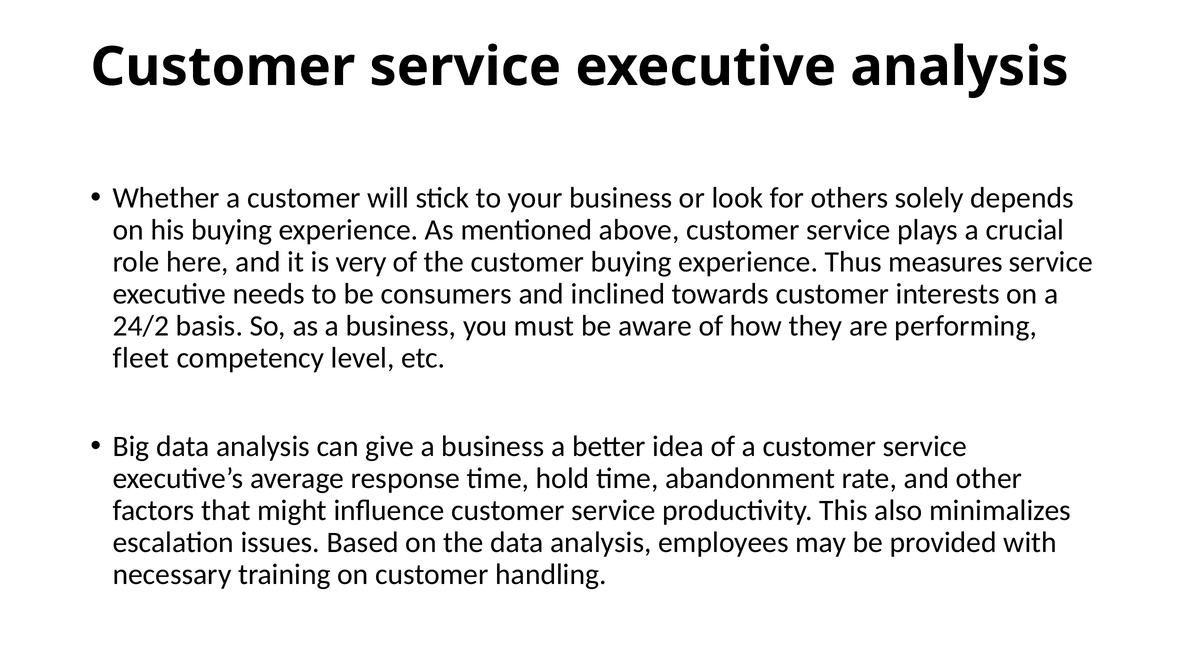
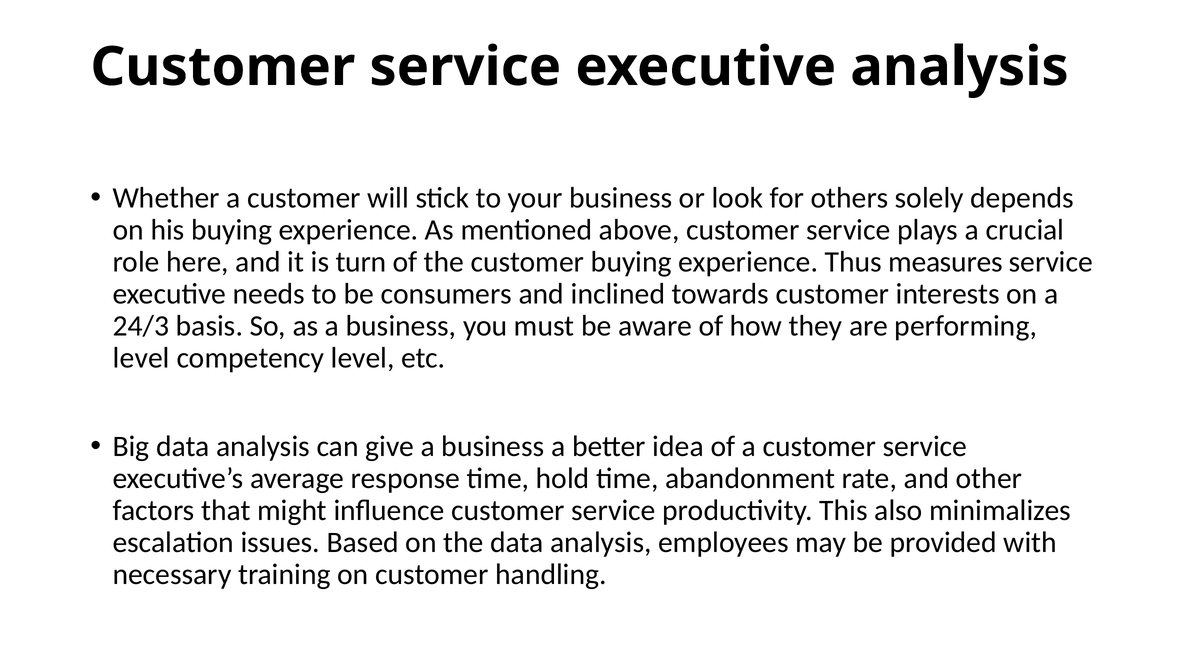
very: very -> turn
24/2: 24/2 -> 24/3
fleet at (141, 358): fleet -> level
